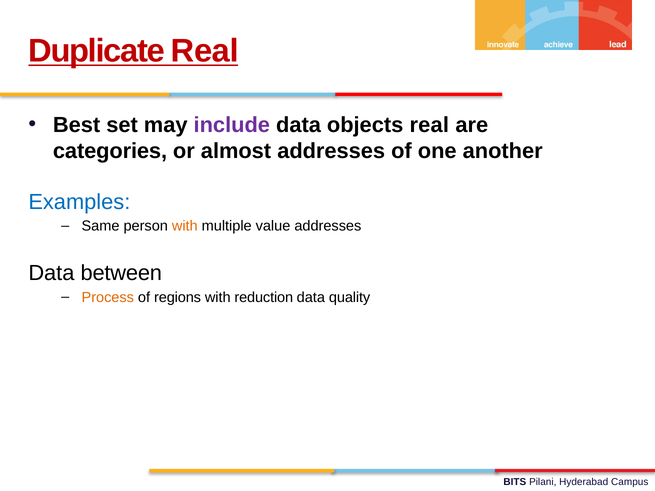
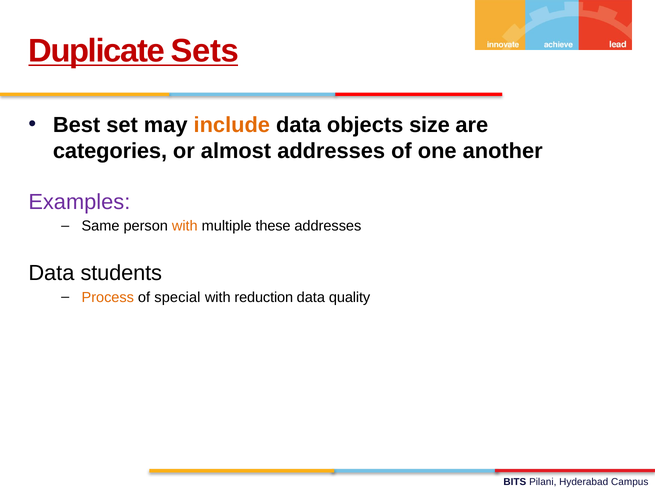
Duplicate Real: Real -> Sets
include colour: purple -> orange
objects real: real -> size
Examples colour: blue -> purple
value: value -> these
between: between -> students
regions: regions -> special
